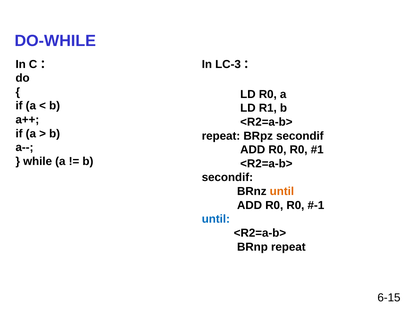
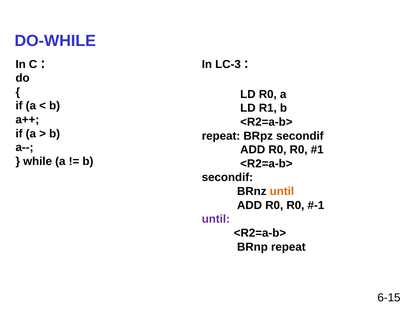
until at (216, 219) colour: blue -> purple
